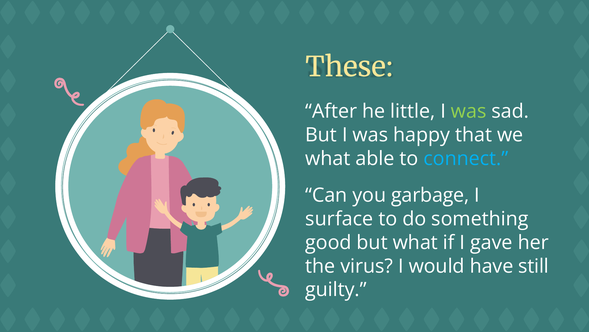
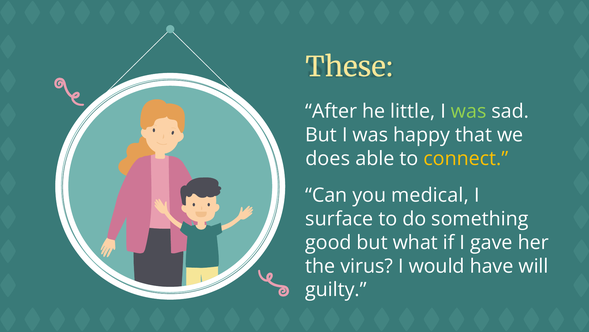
what at (328, 158): what -> does
connect colour: light blue -> yellow
garbage: garbage -> medical
still: still -> will
